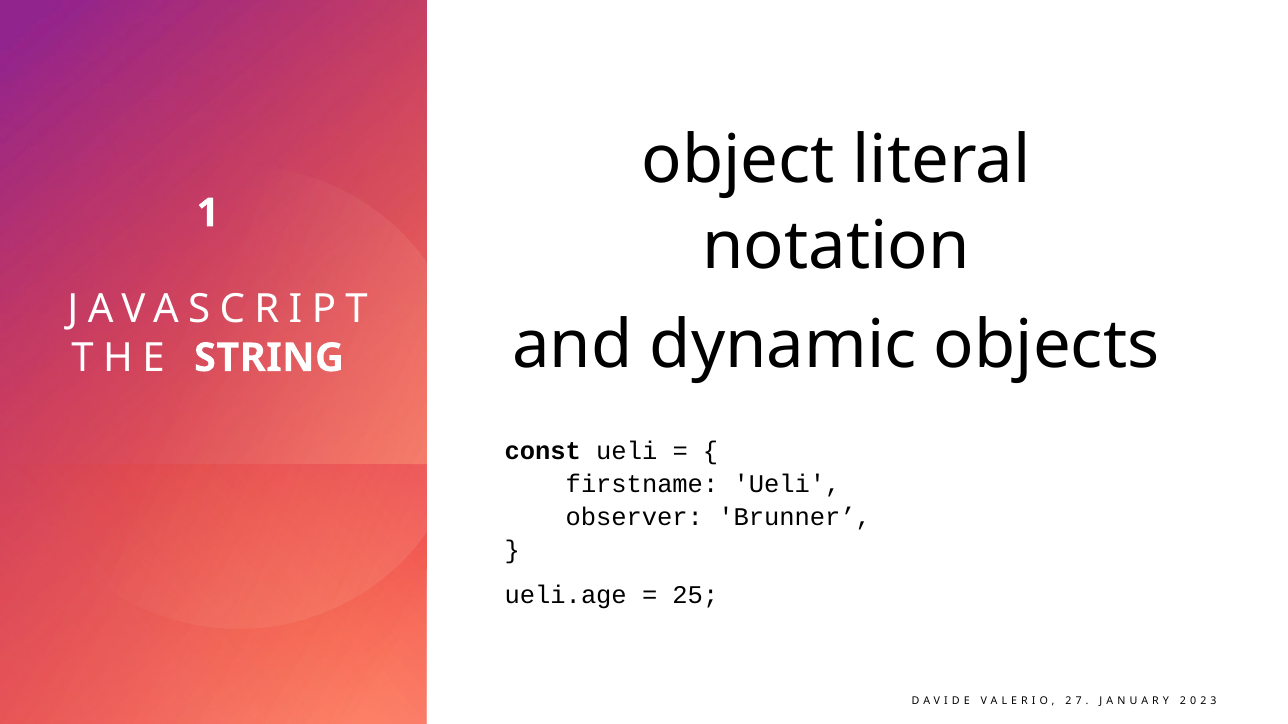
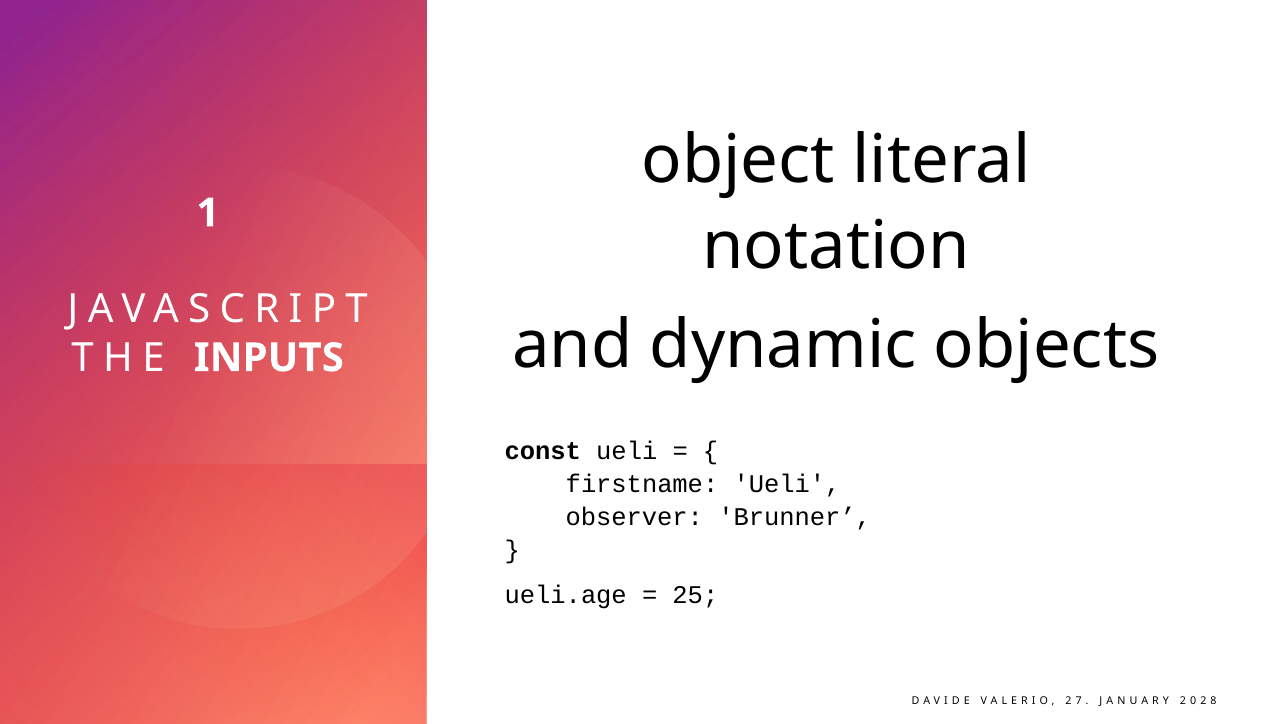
STRING: STRING -> INPUTS
3: 3 -> 8
